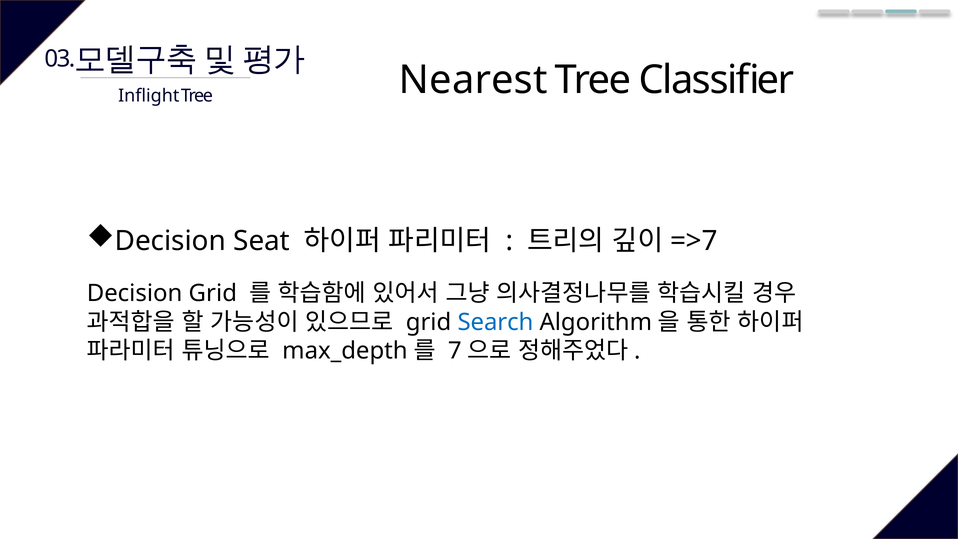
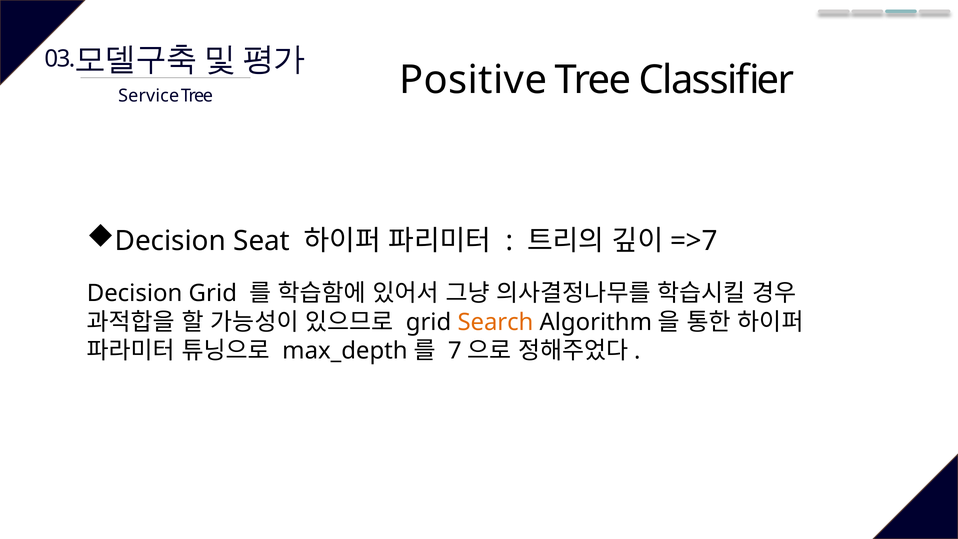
Inflight: Inflight -> Service
Nearest: Nearest -> Positive
Search colour: blue -> orange
